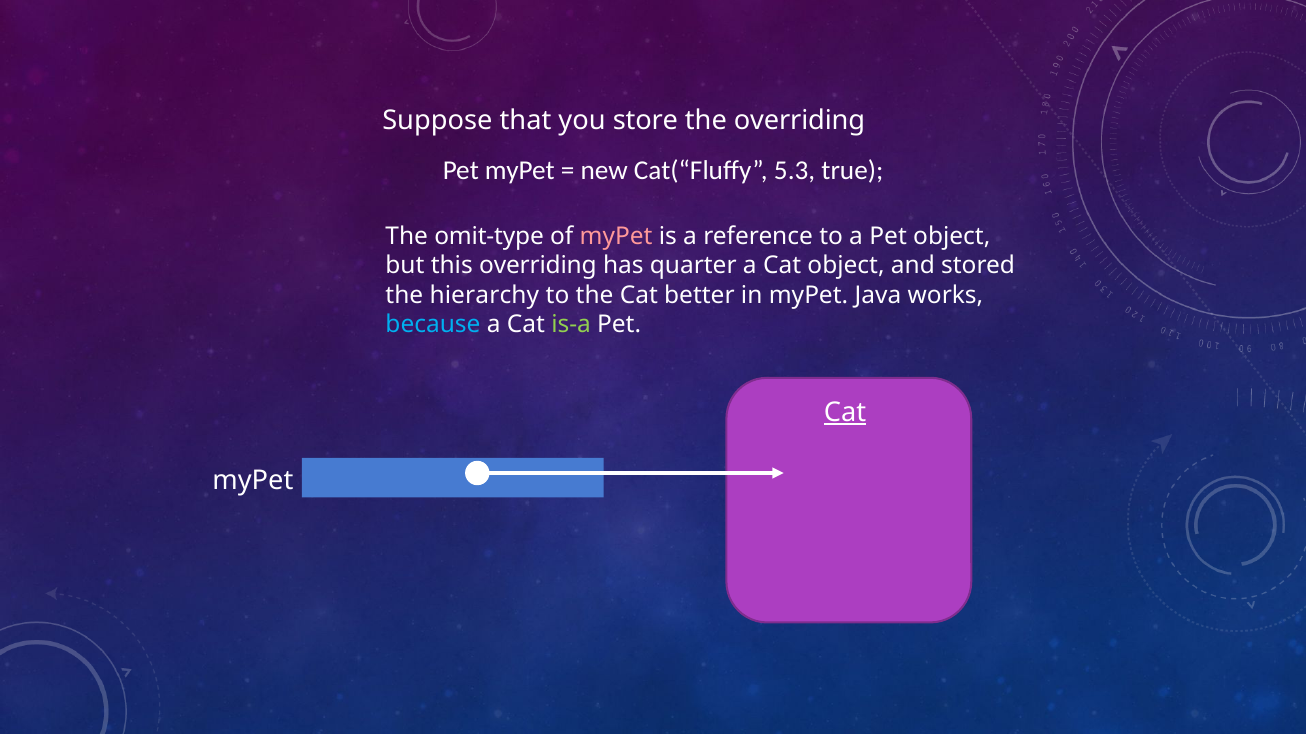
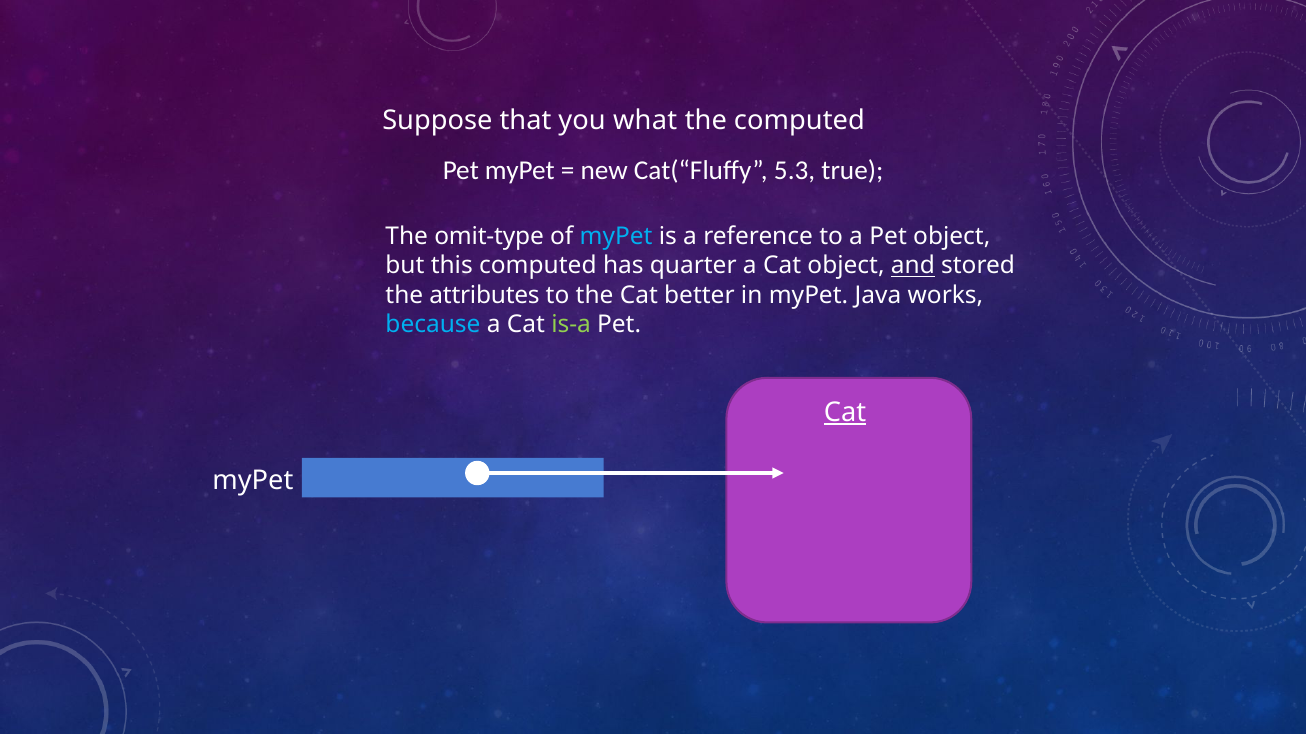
store: store -> what
the overriding: overriding -> computed
myPet at (616, 237) colour: pink -> light blue
this overriding: overriding -> computed
and underline: none -> present
hierarchy: hierarchy -> attributes
